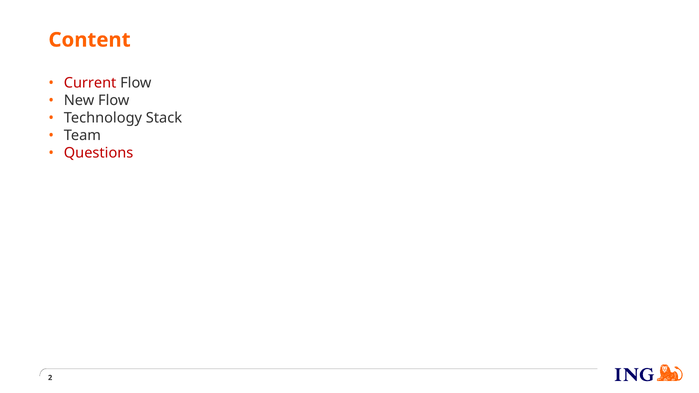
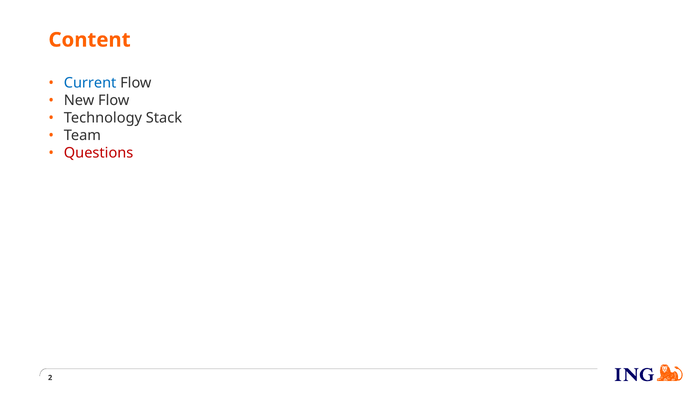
Current colour: red -> blue
